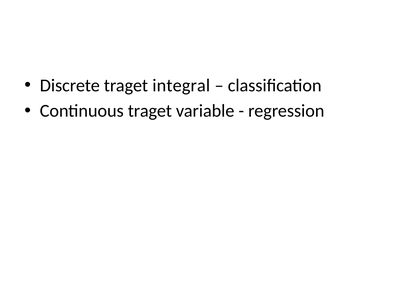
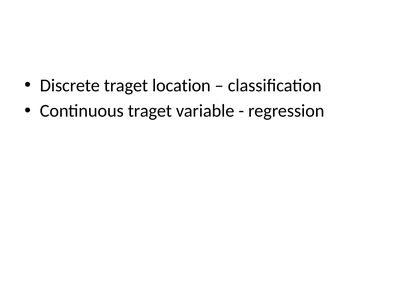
integral: integral -> location
